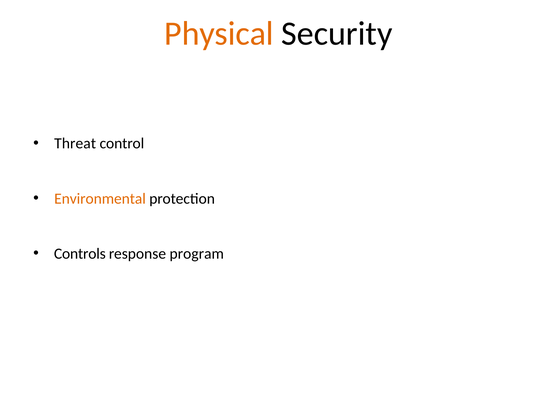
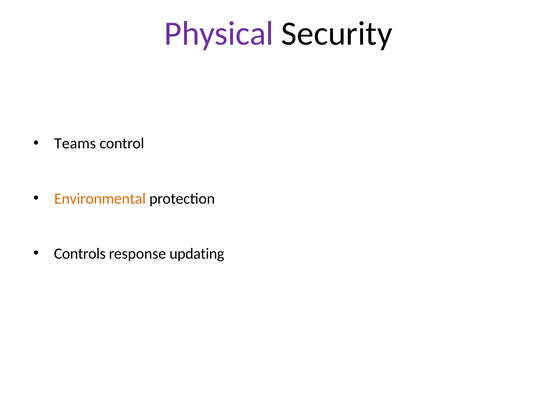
Physical colour: orange -> purple
Threat: Threat -> Teams
program: program -> updating
